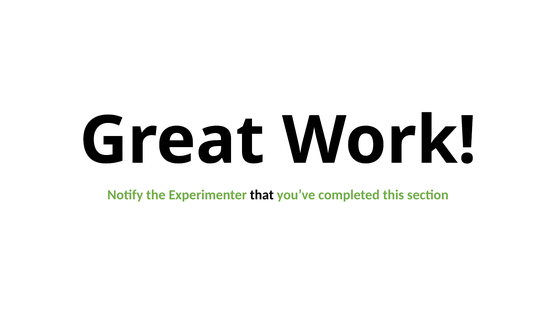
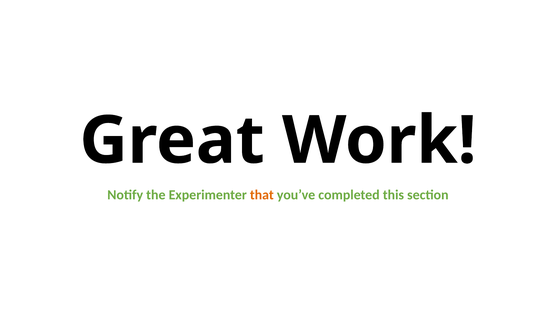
that colour: black -> orange
